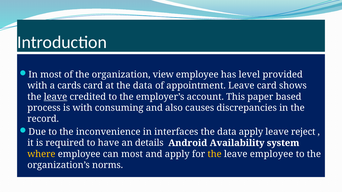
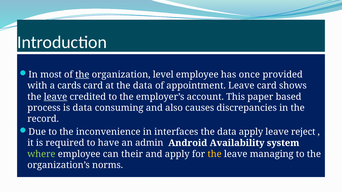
the at (82, 75) underline: none -> present
view: view -> level
level: level -> once
is with: with -> data
details: details -> admin
where colour: yellow -> light green
can most: most -> their
leave employee: employee -> managing
